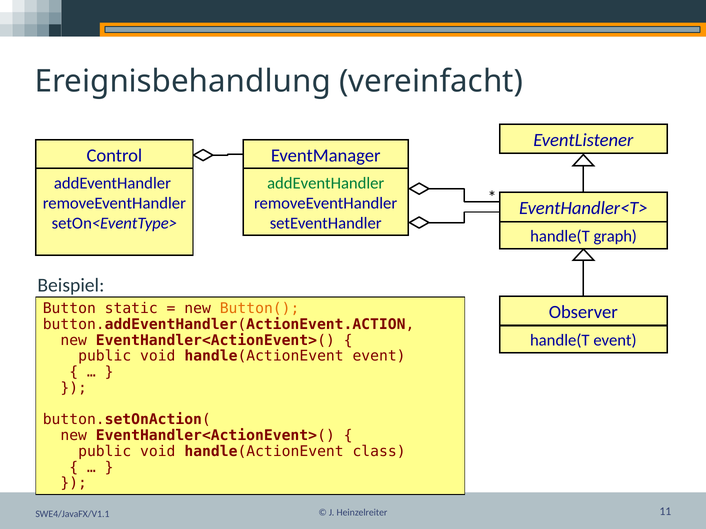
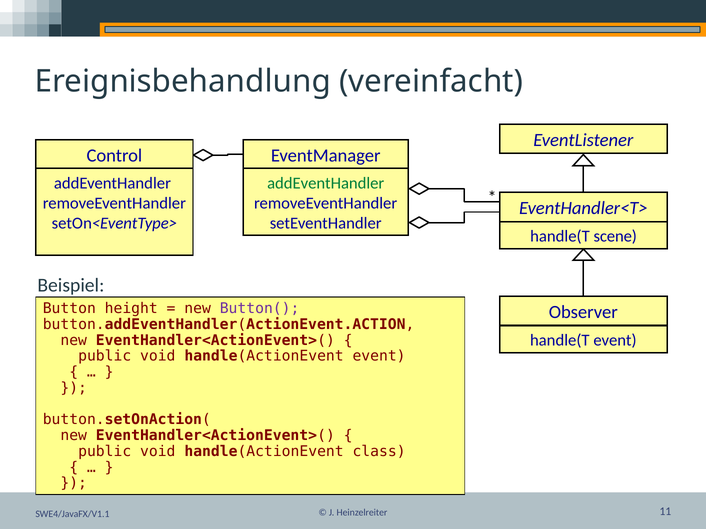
graph: graph -> scene
static: static -> height
Button( colour: orange -> purple
